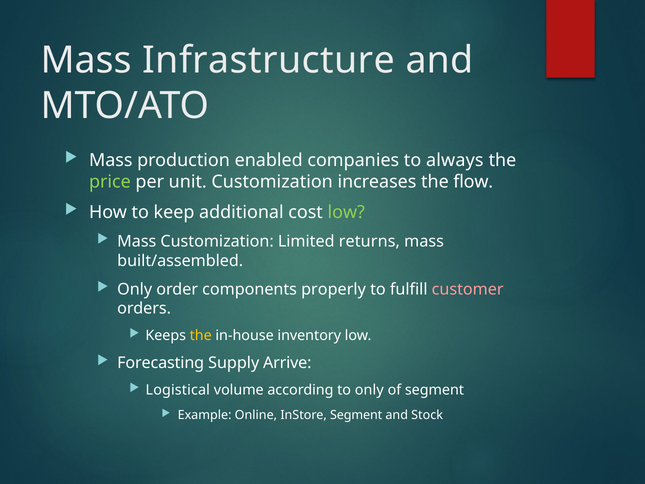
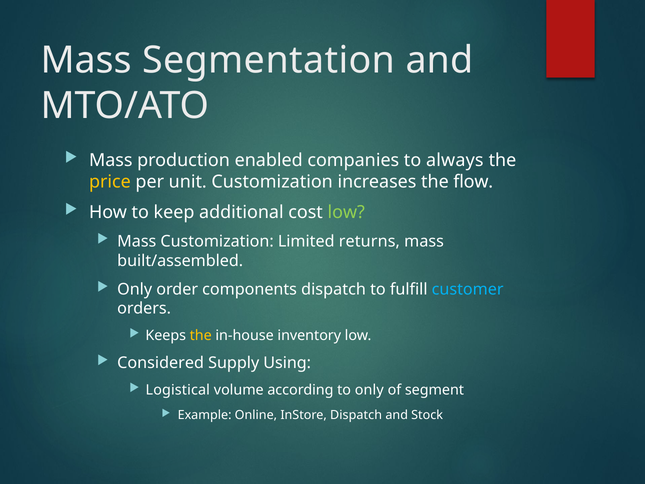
Infrastructure: Infrastructure -> Segmentation
price colour: light green -> yellow
components properly: properly -> dispatch
customer colour: pink -> light blue
Forecasting: Forecasting -> Considered
Arrive: Arrive -> Using
InStore Segment: Segment -> Dispatch
